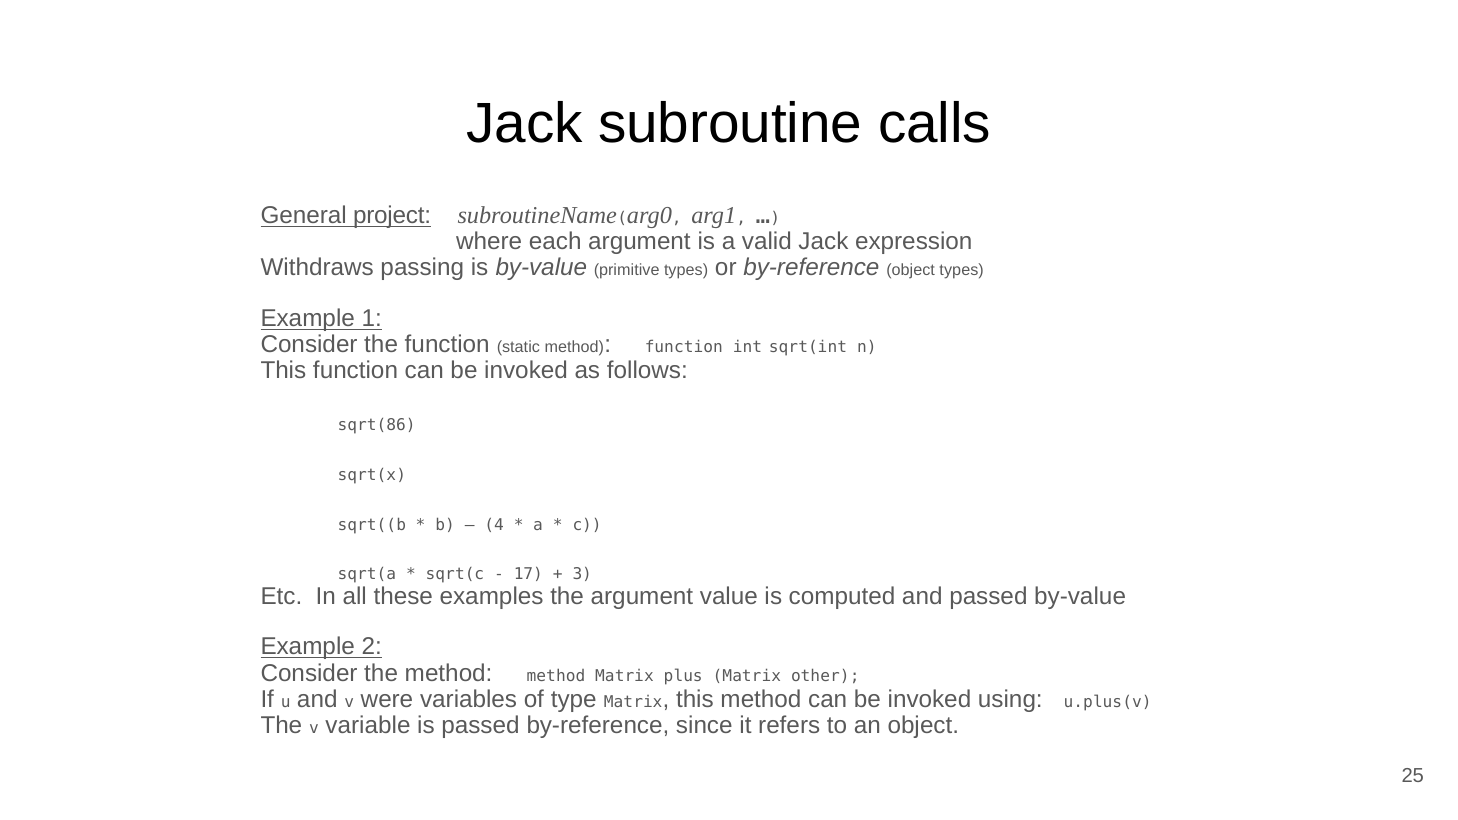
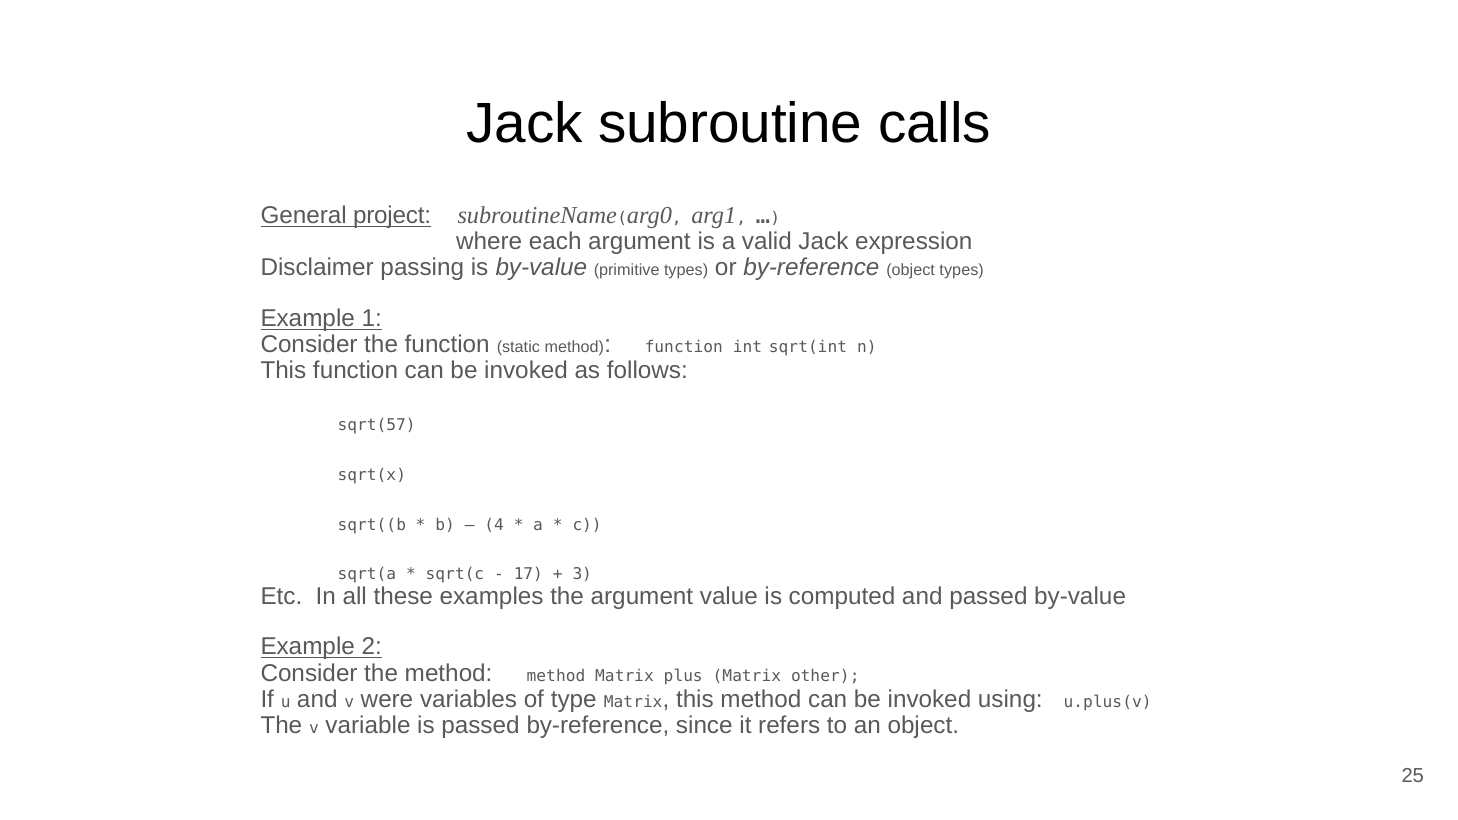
Withdraws: Withdraws -> Disclaimer
sqrt(86: sqrt(86 -> sqrt(57
